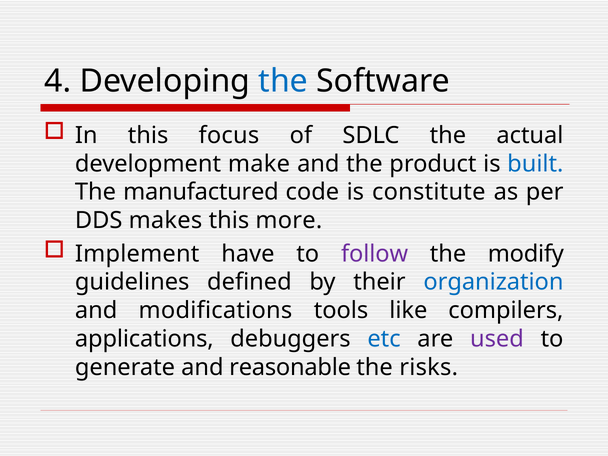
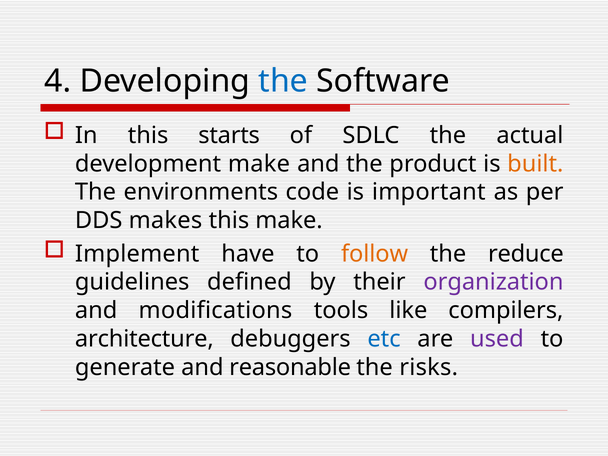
focus: focus -> starts
built colour: blue -> orange
manufactured: manufactured -> environments
constitute: constitute -> important
this more: more -> make
follow colour: purple -> orange
modify: modify -> reduce
organization colour: blue -> purple
applications: applications -> architecture
